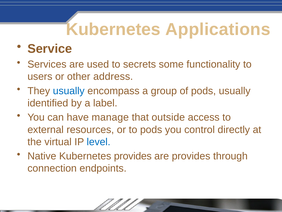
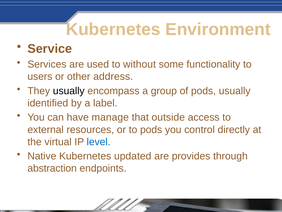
Applications: Applications -> Environment
secrets: secrets -> without
usually at (69, 91) colour: blue -> black
Kubernetes provides: provides -> updated
connection: connection -> abstraction
